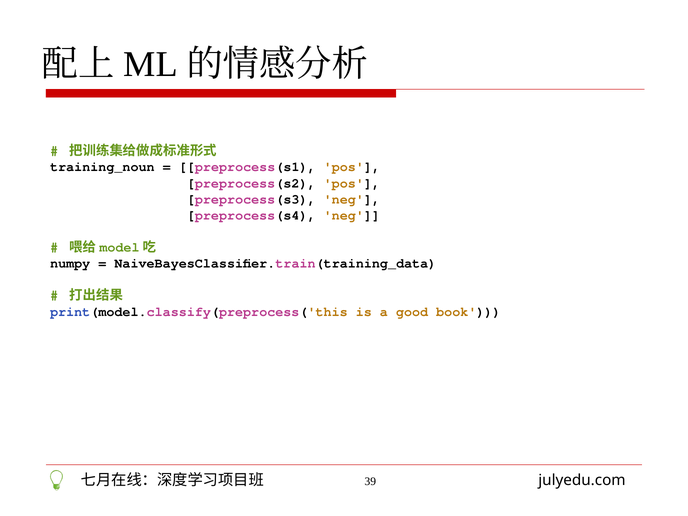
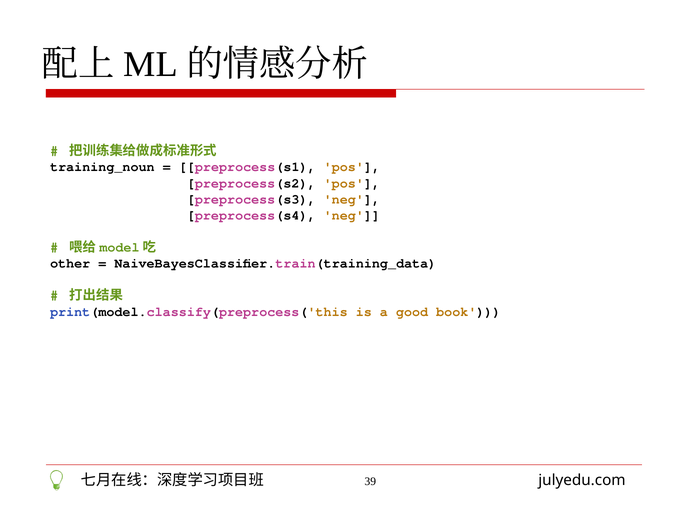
numpy: numpy -> other
